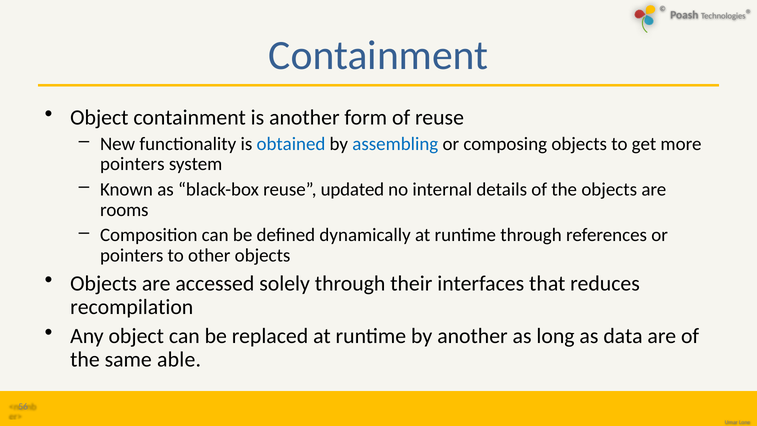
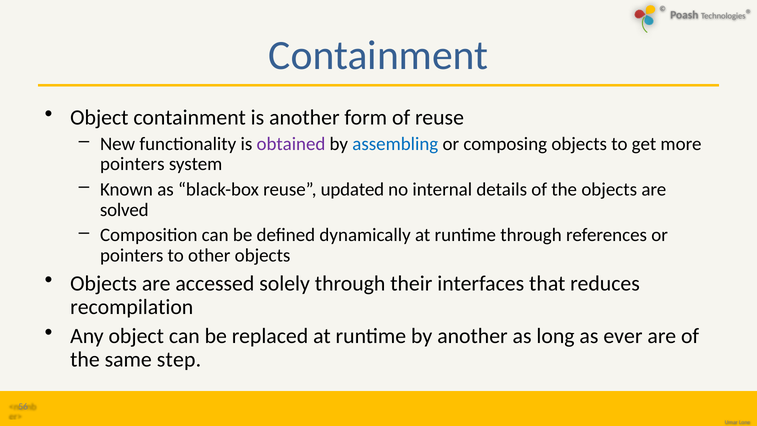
obtained colour: blue -> purple
rooms: rooms -> solved
data: data -> ever
able: able -> step
